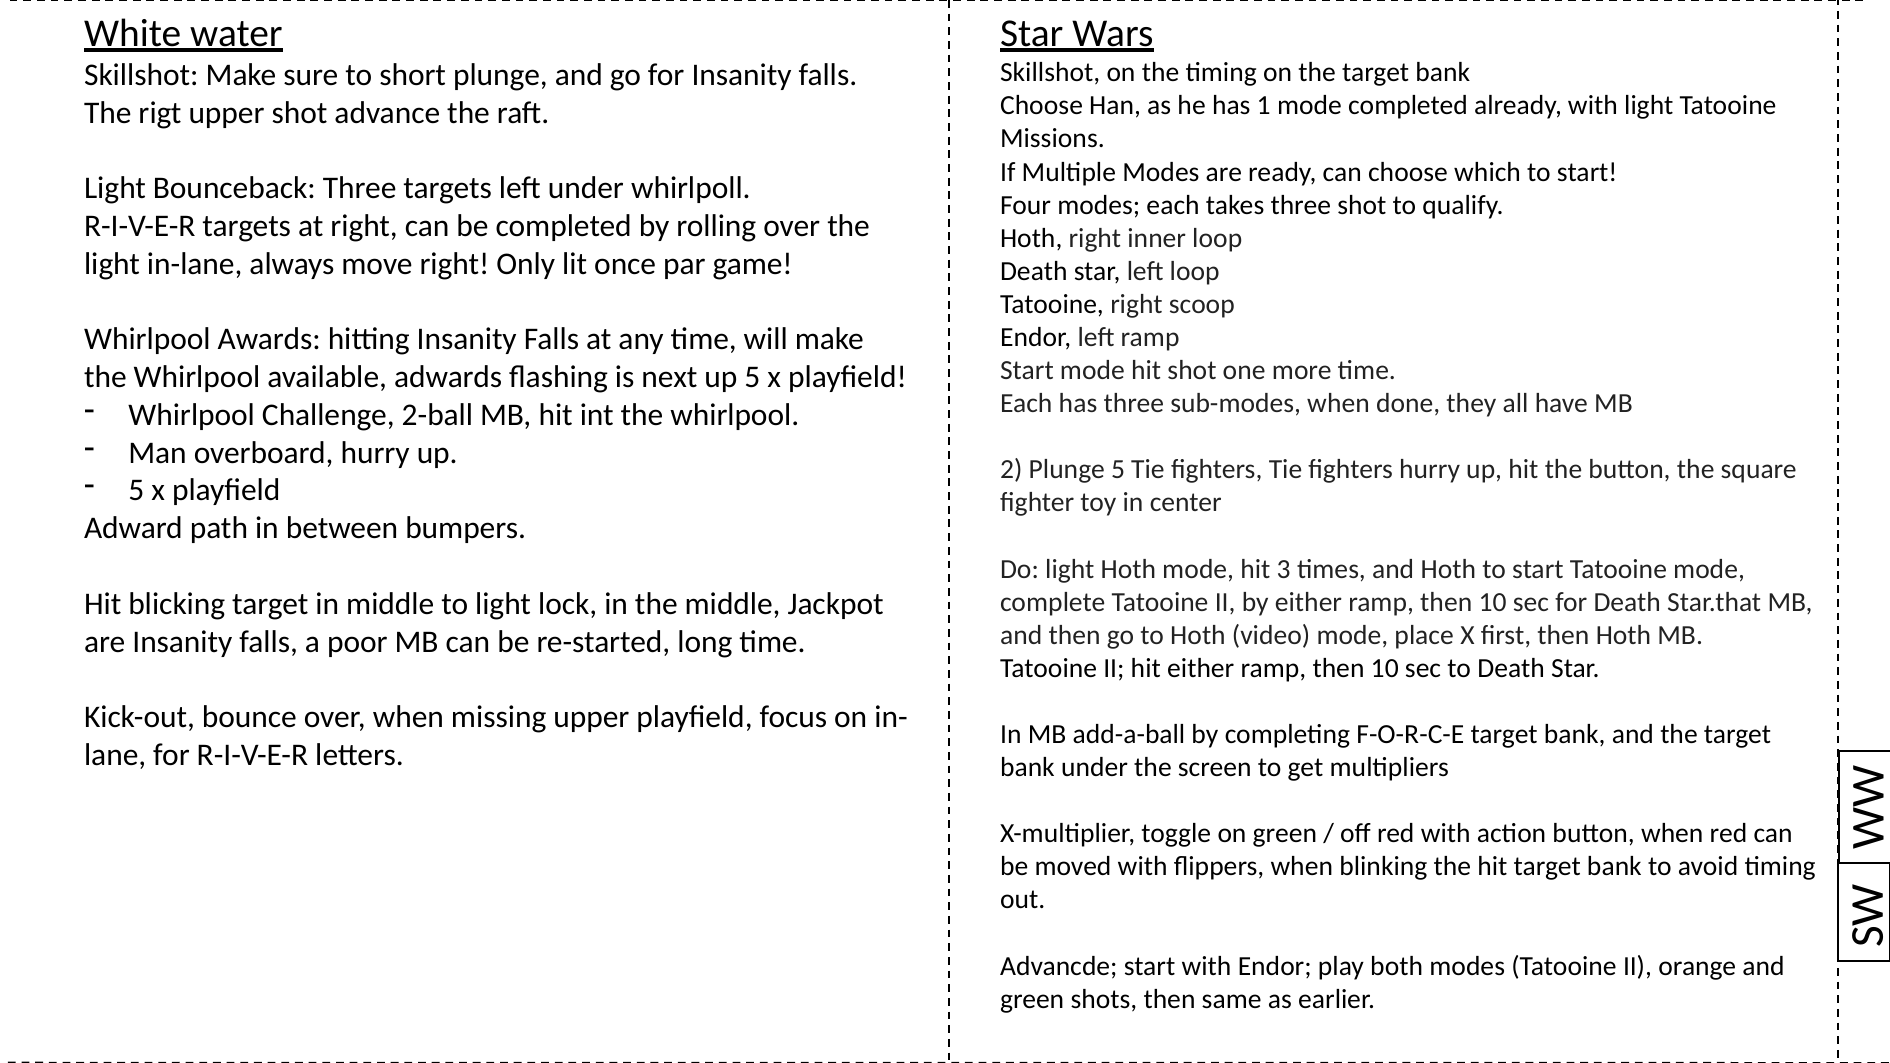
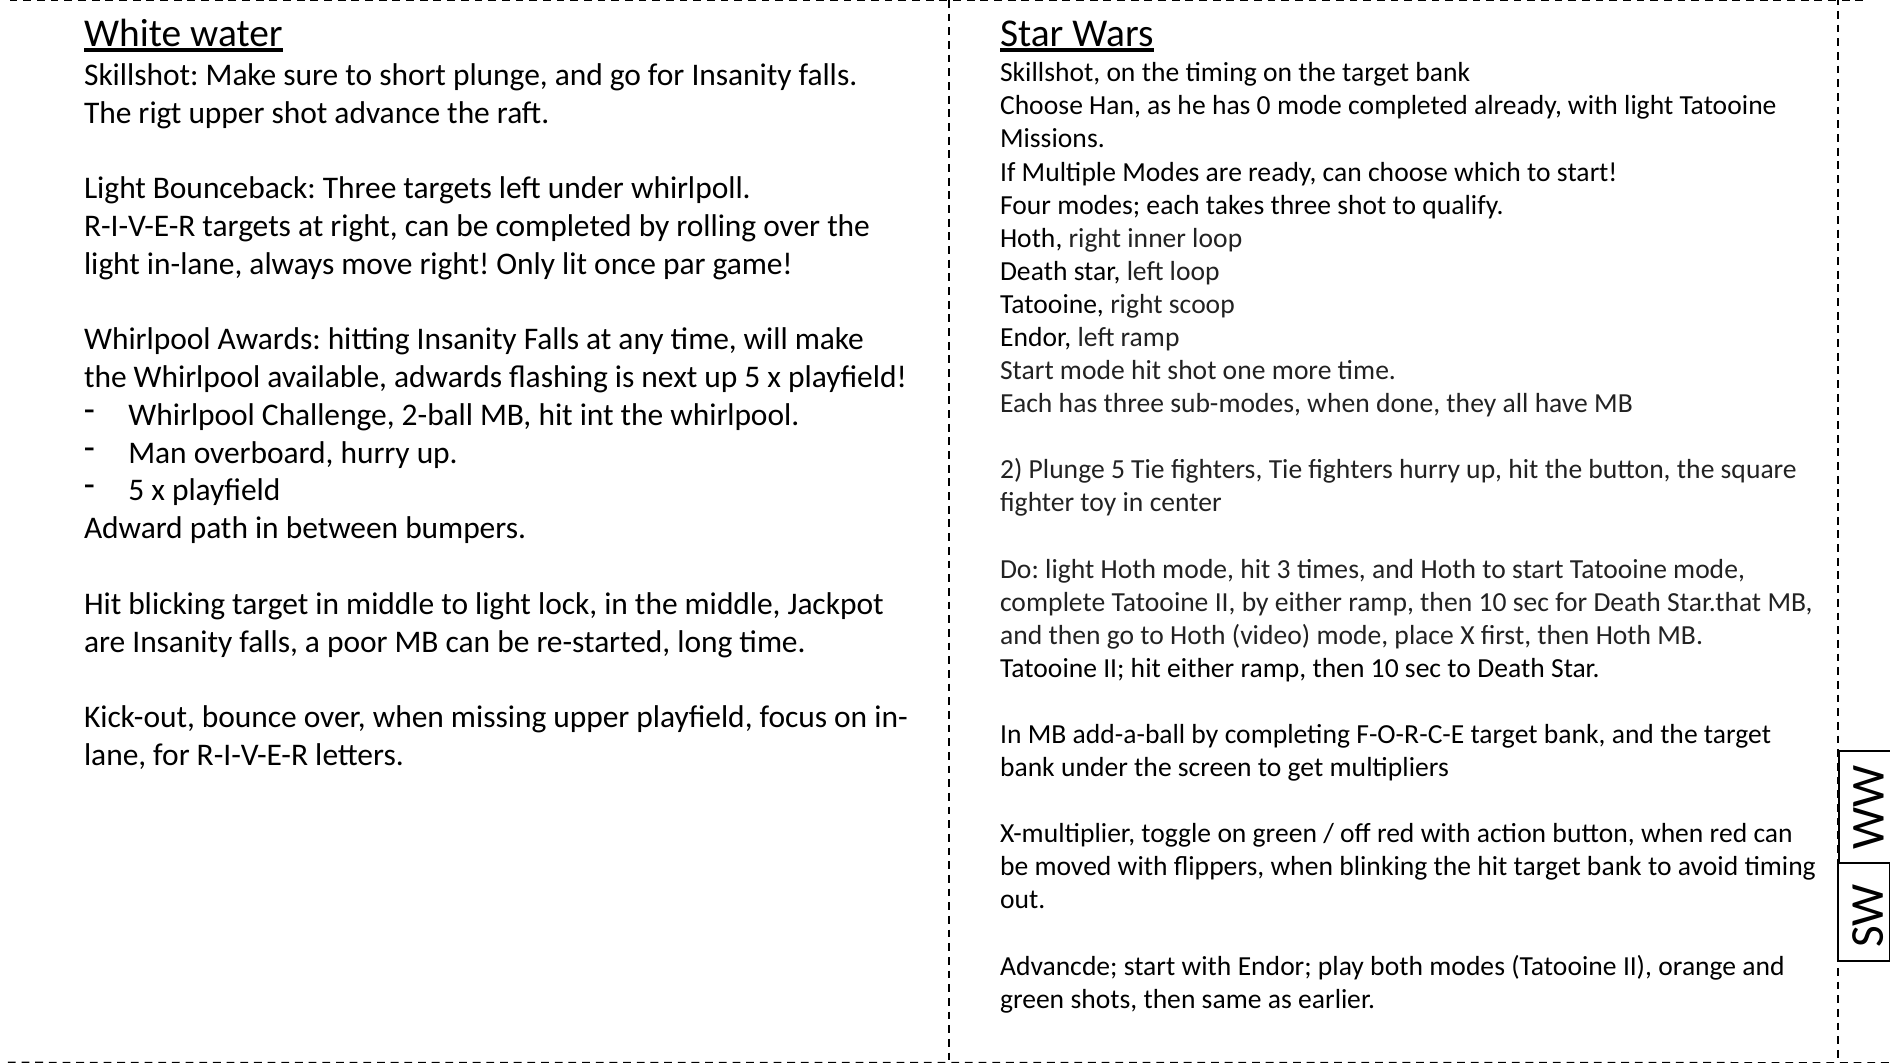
1: 1 -> 0
